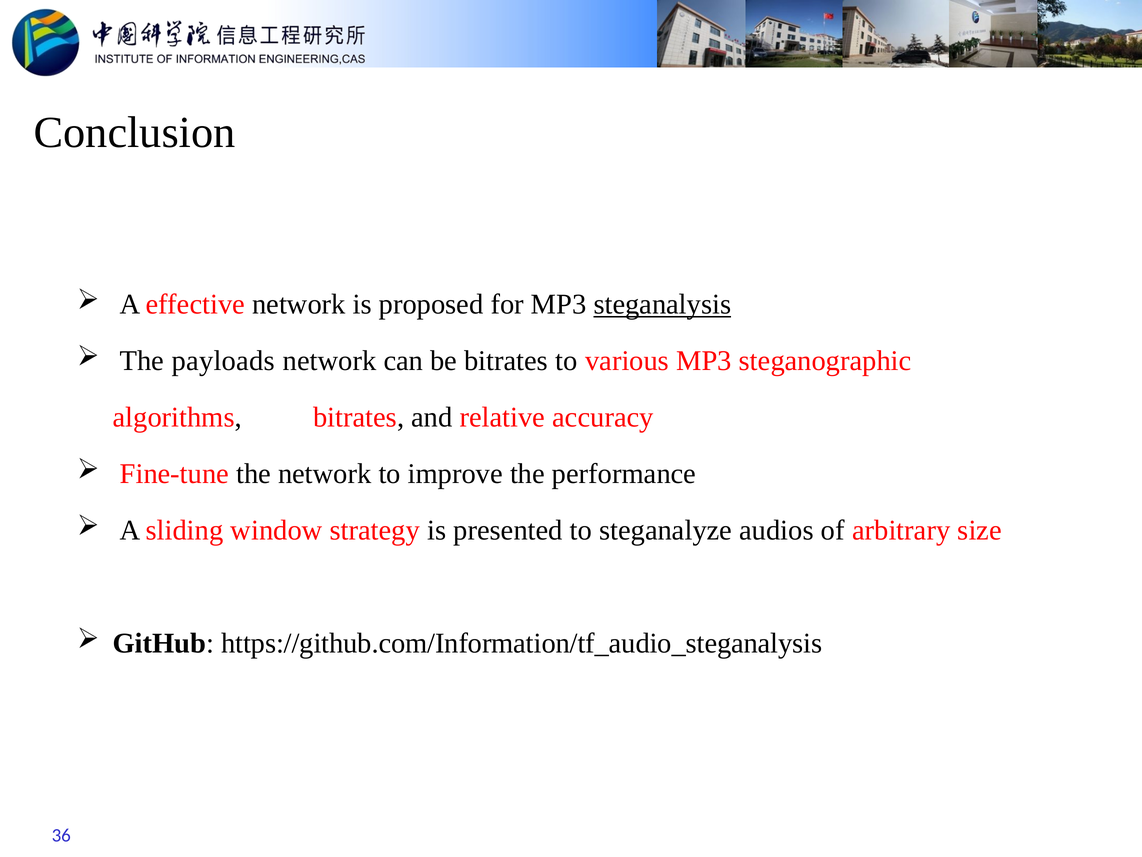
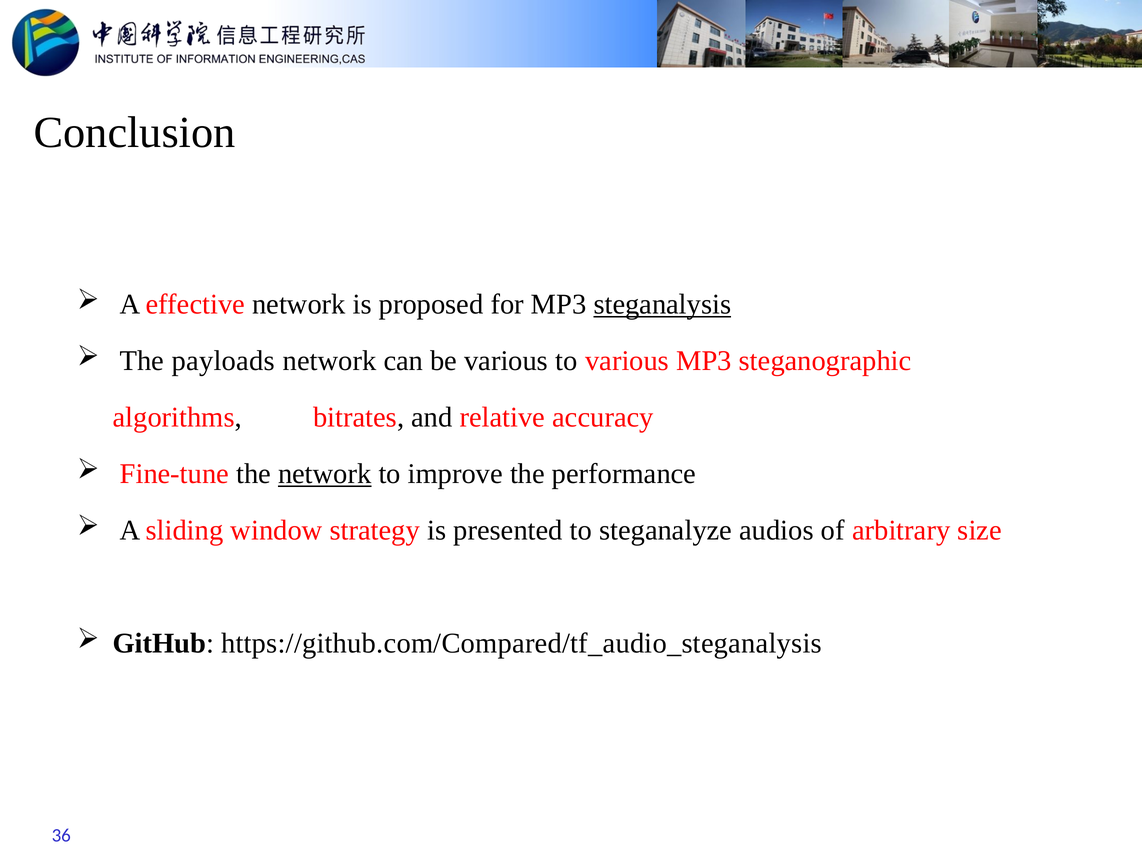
be bitrates: bitrates -> various
network at (325, 474) underline: none -> present
https://github.com/Information/tf_audio_steganalysis: https://github.com/Information/tf_audio_steganalysis -> https://github.com/Compared/tf_audio_steganalysis
